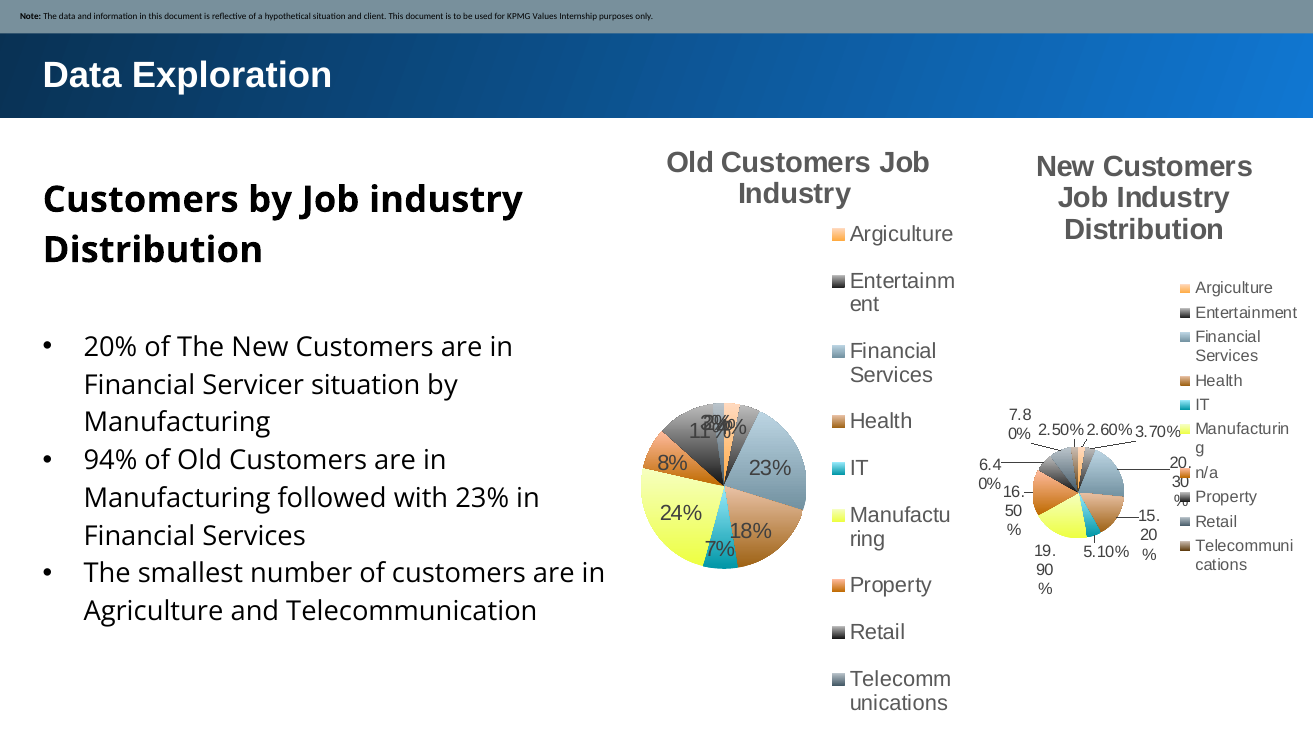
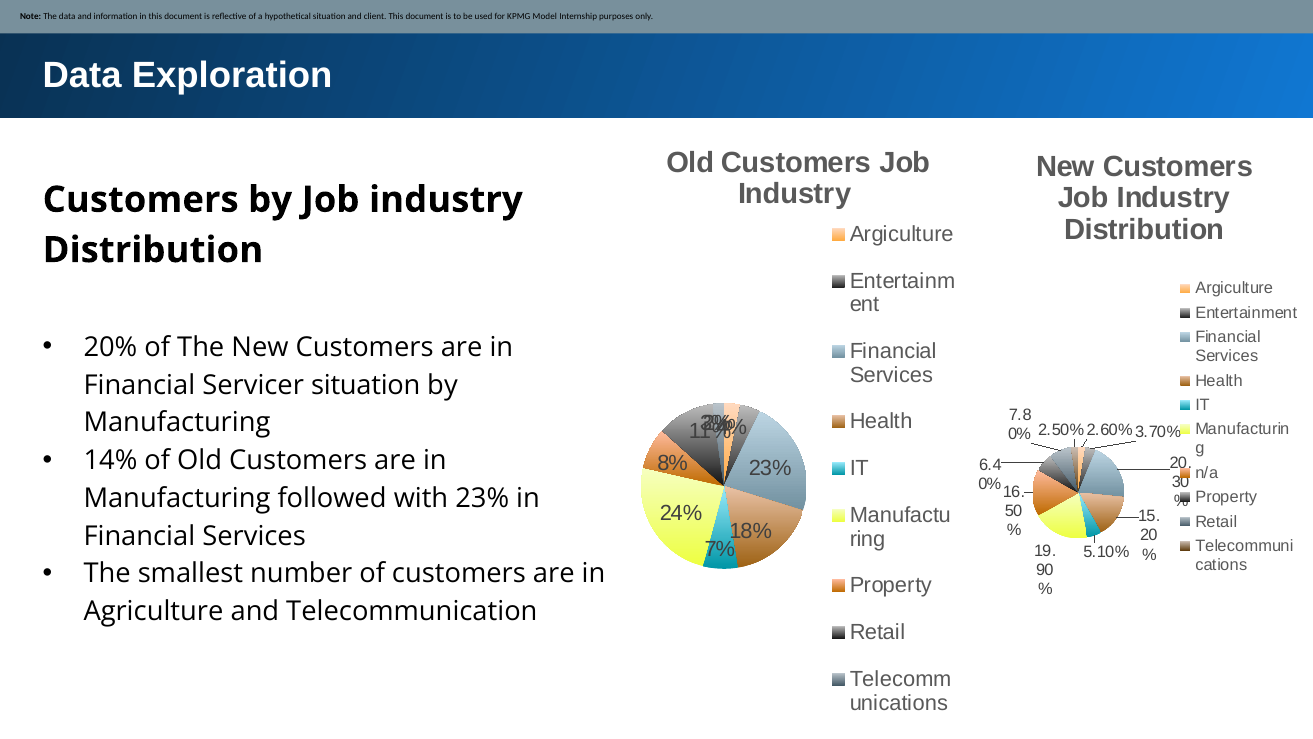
Values: Values -> Model
94%: 94% -> 14%
